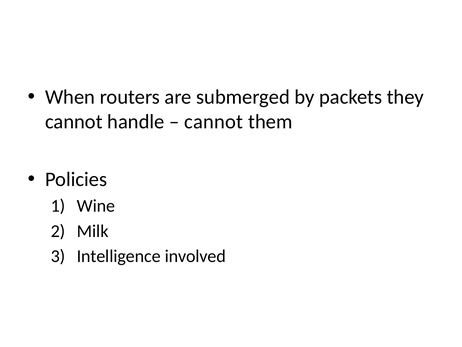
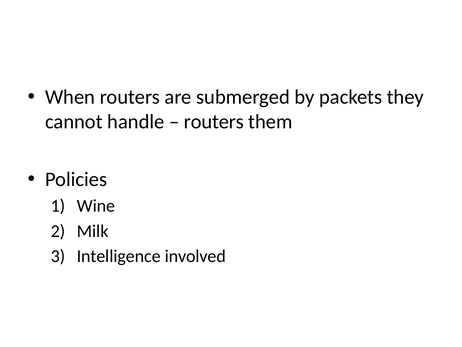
cannot at (214, 122): cannot -> routers
